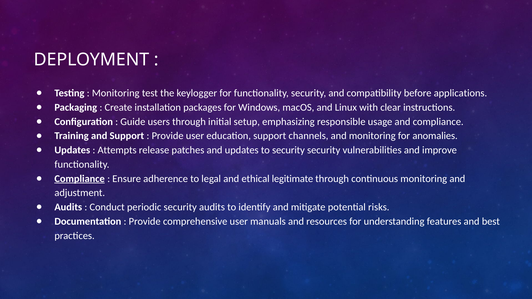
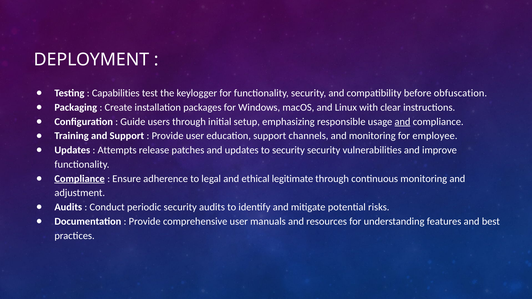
Monitoring at (116, 93): Monitoring -> Capabilities
applications: applications -> obfuscation
and at (403, 122) underline: none -> present
anomalies: anomalies -> employee
